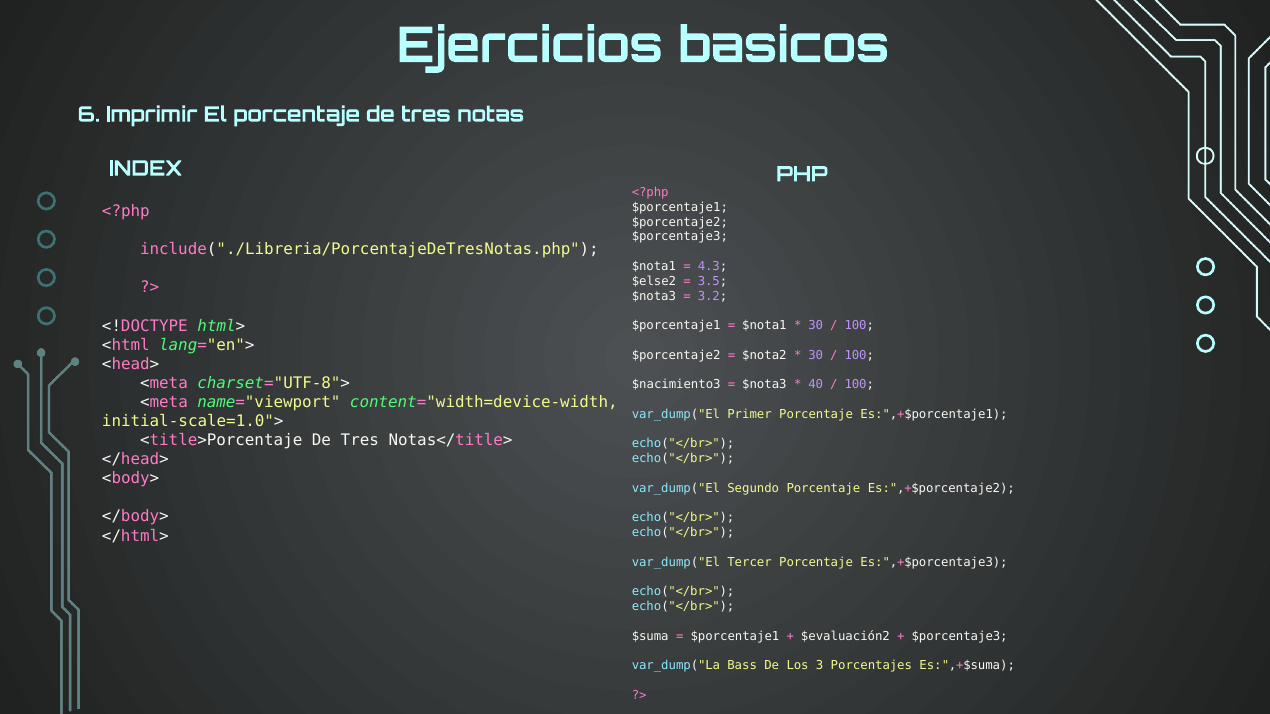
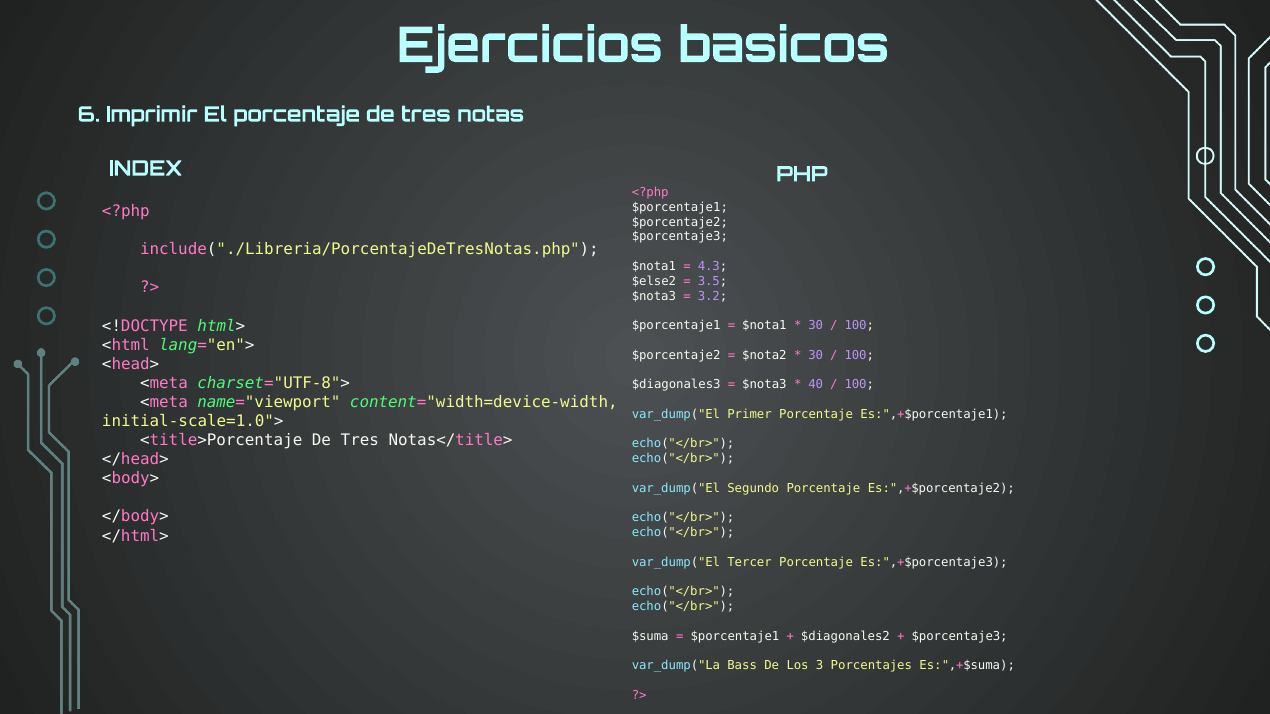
$nacimiento3: $nacimiento3 -> $diagonales3
$evaluación2: $evaluación2 -> $diagonales2
